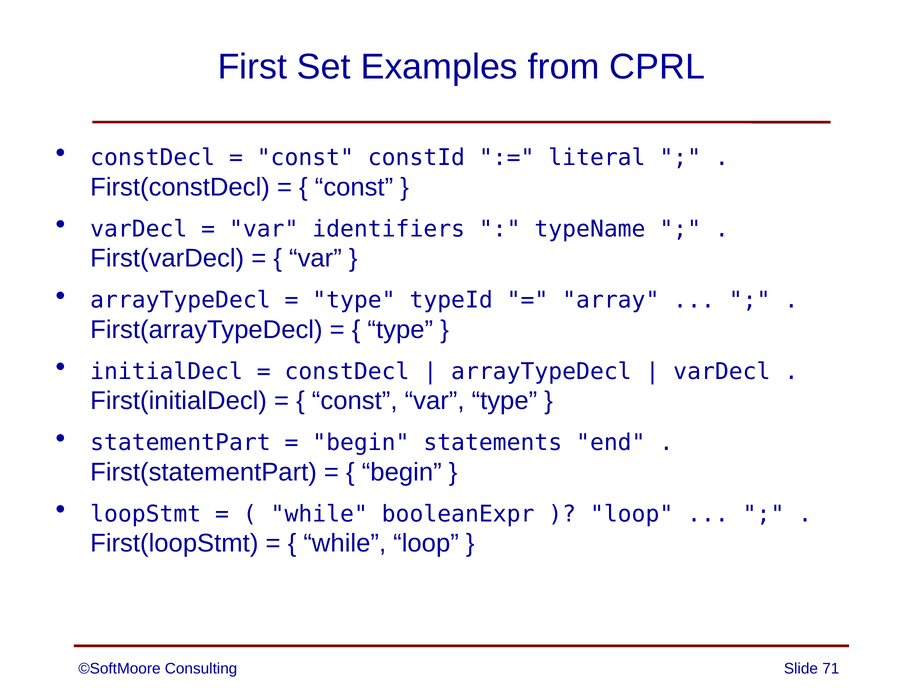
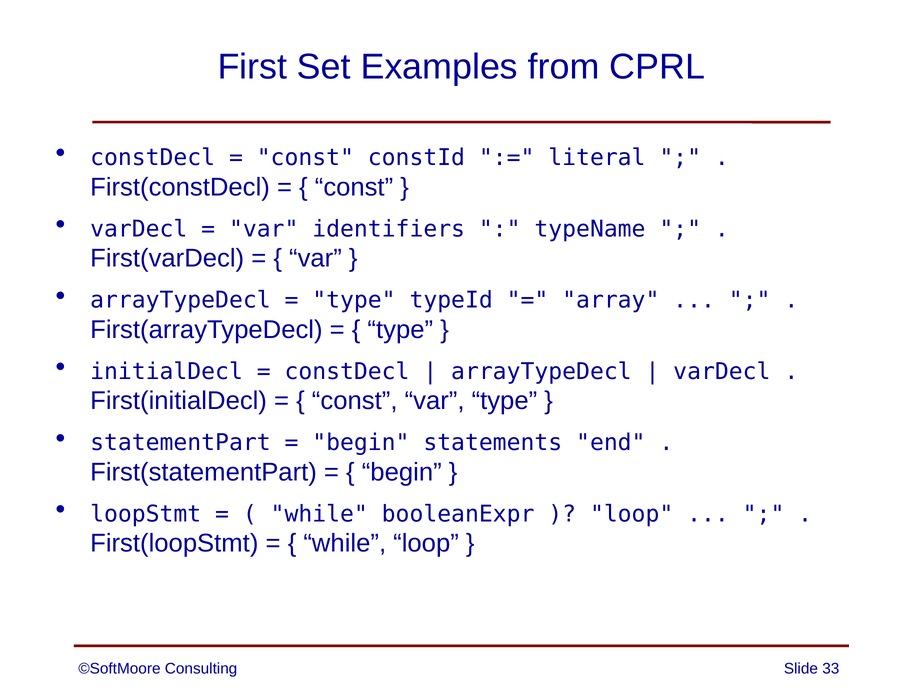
71: 71 -> 33
